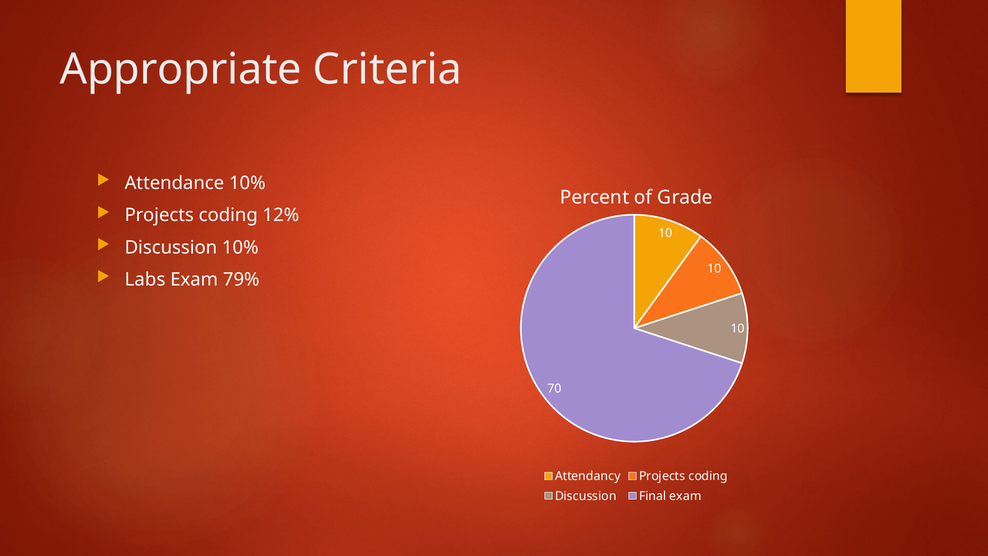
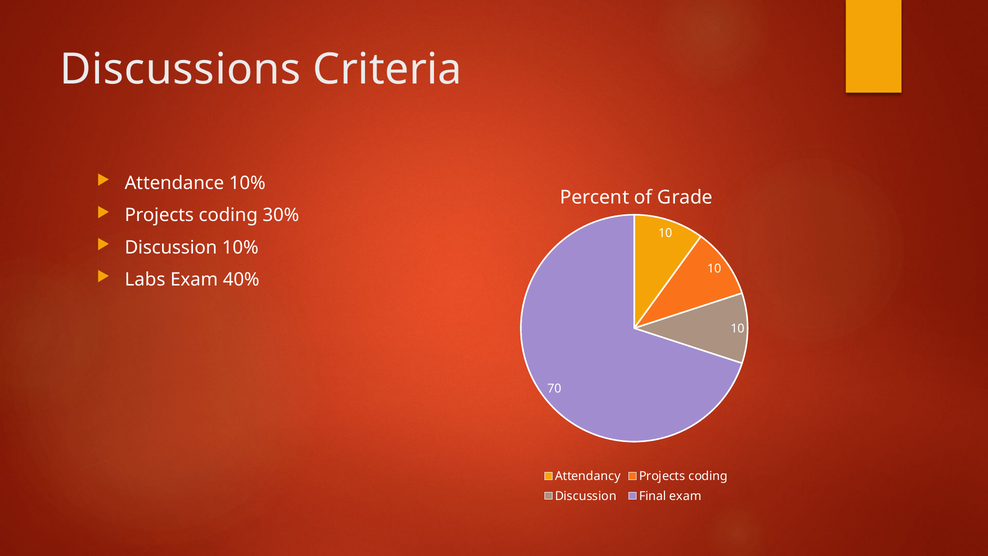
Appropriate: Appropriate -> Discussions
12%: 12% -> 30%
79%: 79% -> 40%
